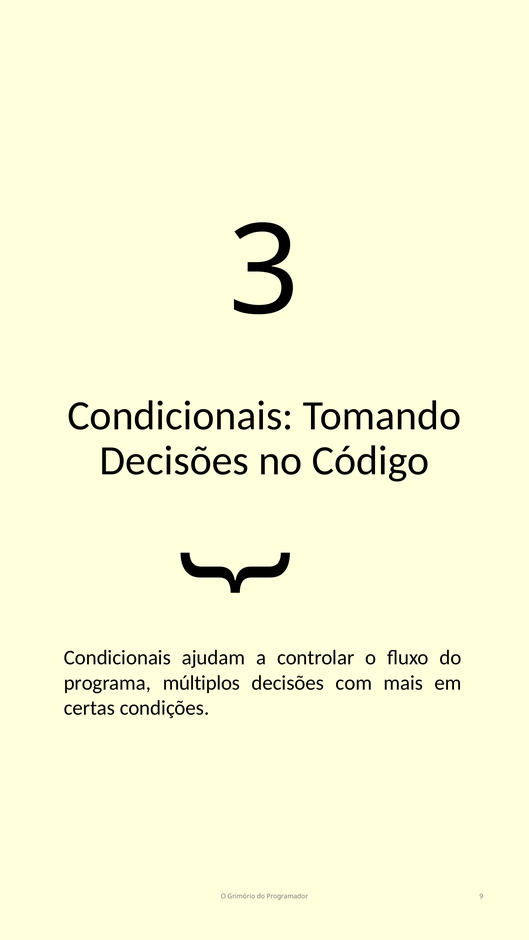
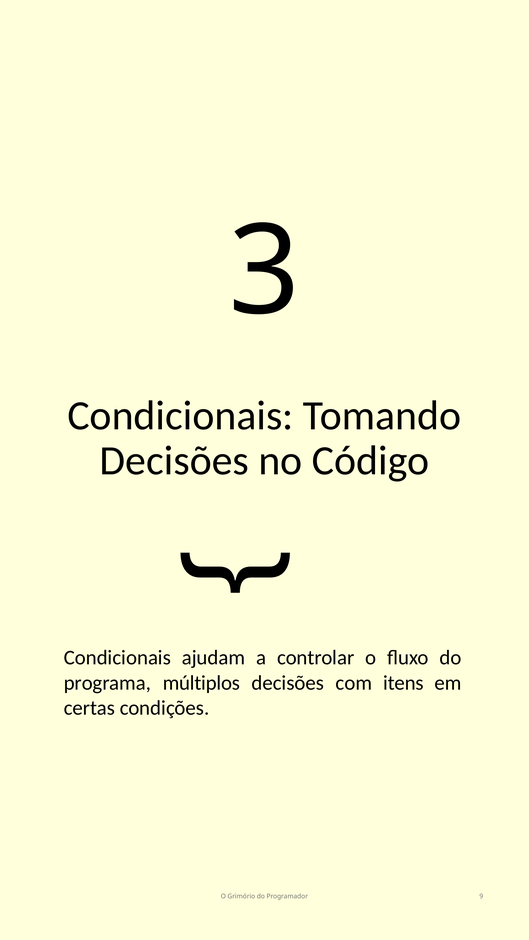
mais: mais -> itens
